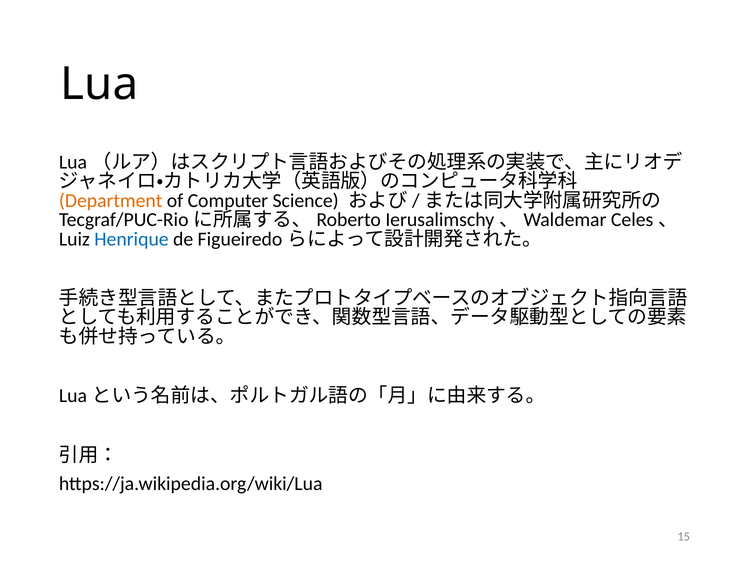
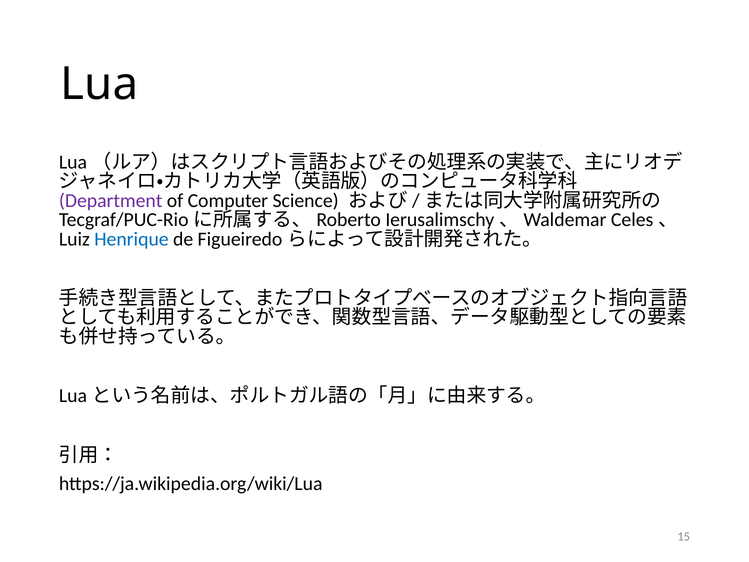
Department colour: orange -> purple
